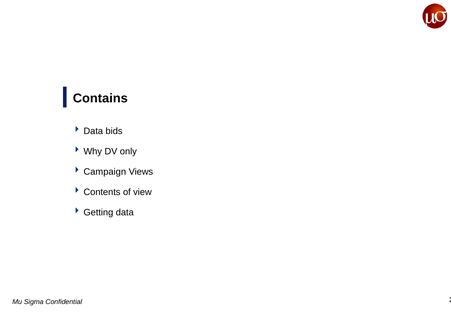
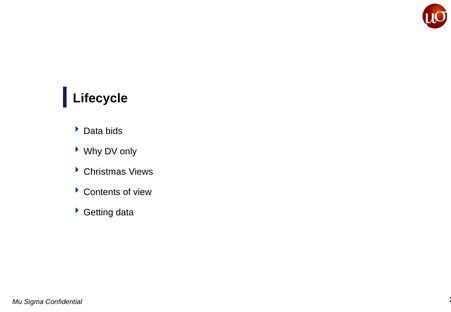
Contains: Contains -> Lifecycle
Campaign: Campaign -> Christmas
